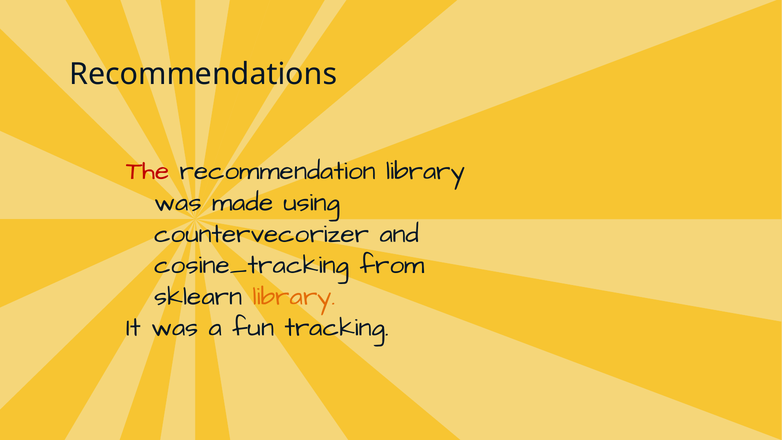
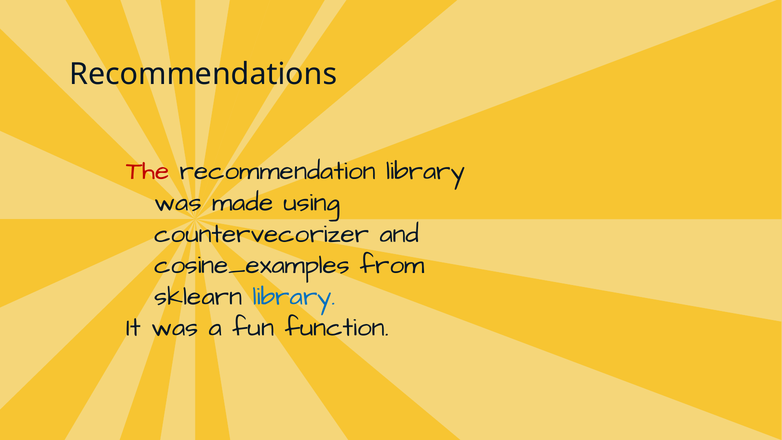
cosine_tracking: cosine_tracking -> cosine_examples
library at (294, 296) colour: orange -> blue
tracking: tracking -> function
